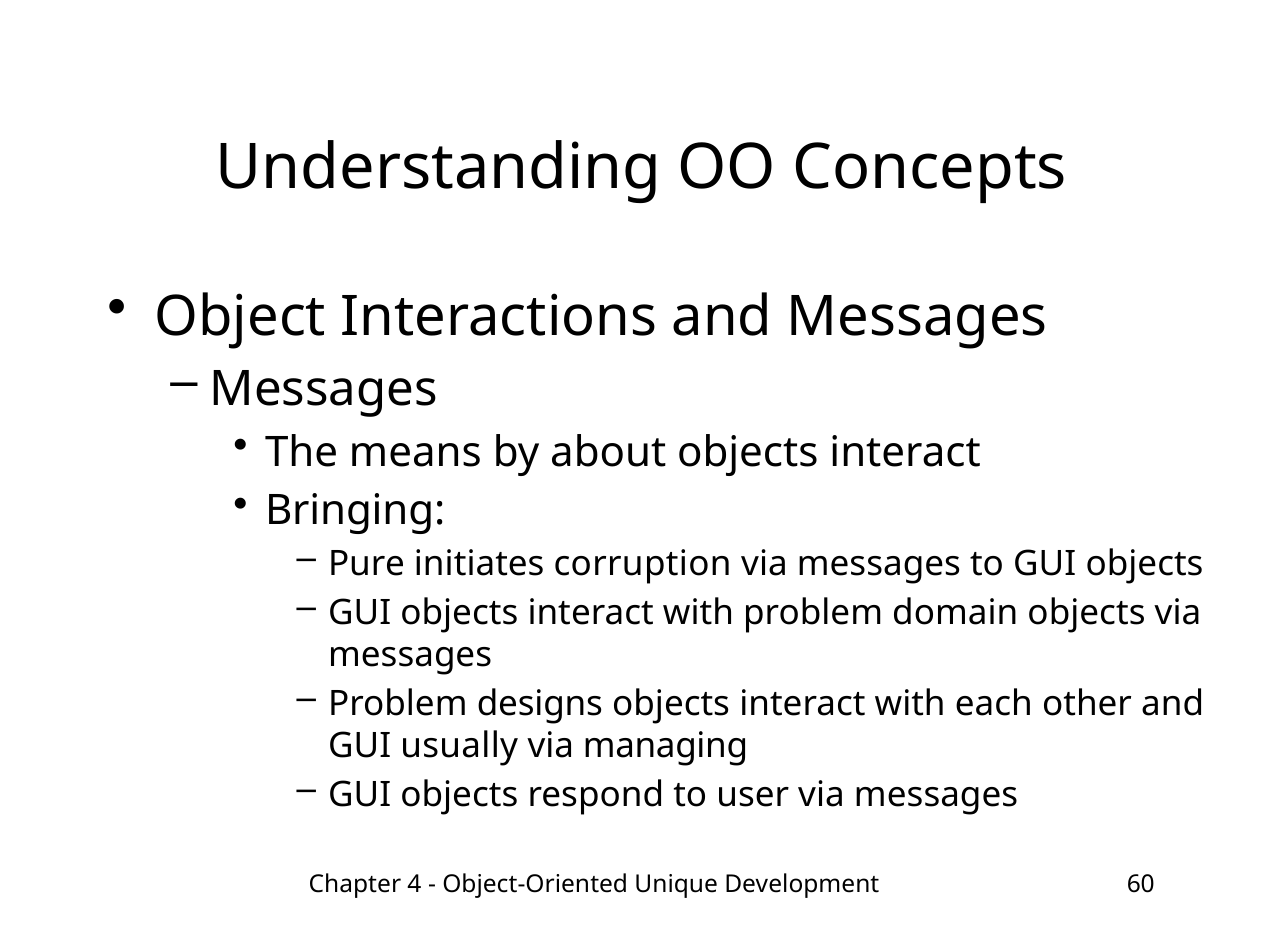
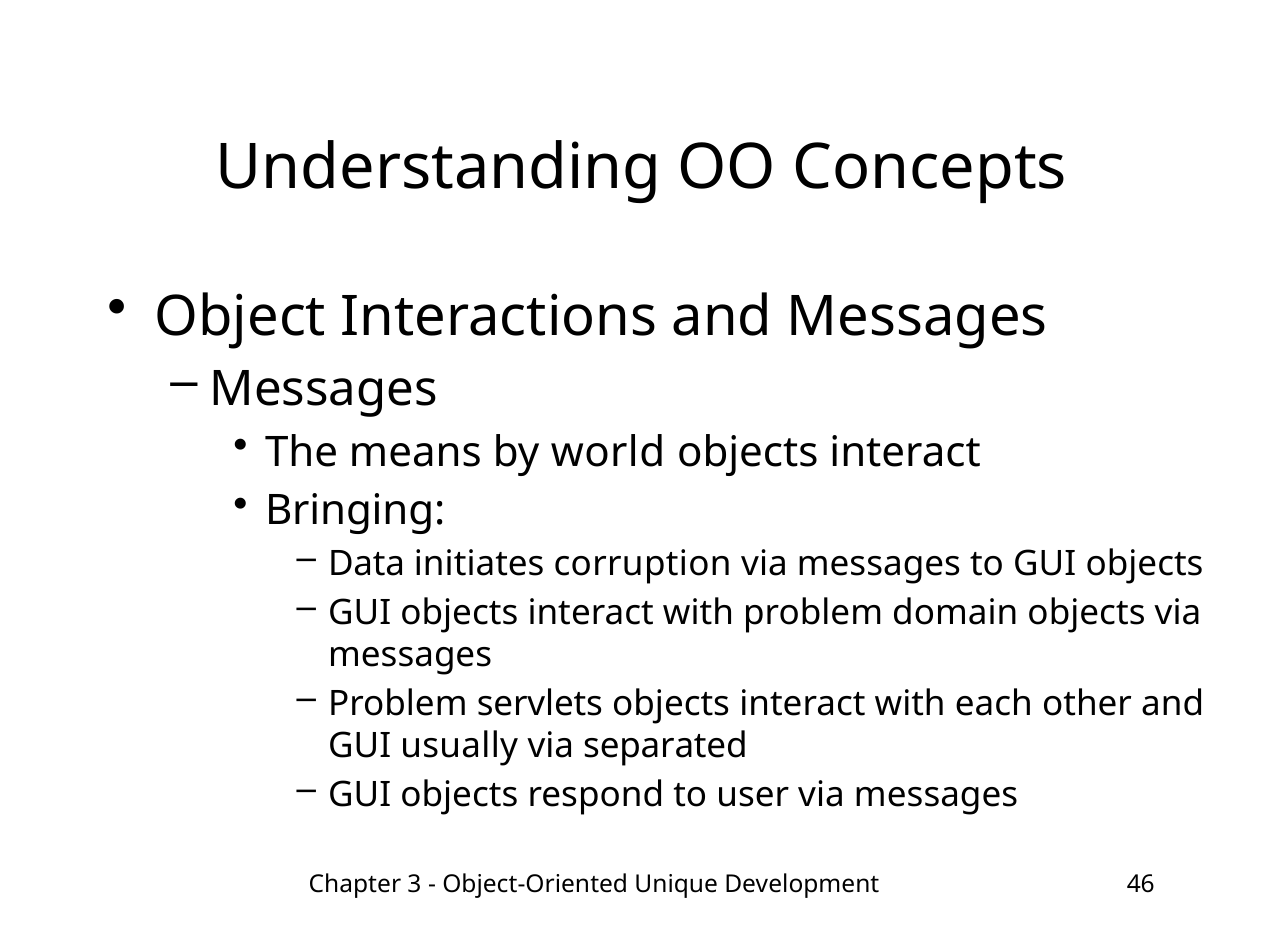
about: about -> world
Pure: Pure -> Data
designs: designs -> servlets
managing: managing -> separated
4: 4 -> 3
60: 60 -> 46
